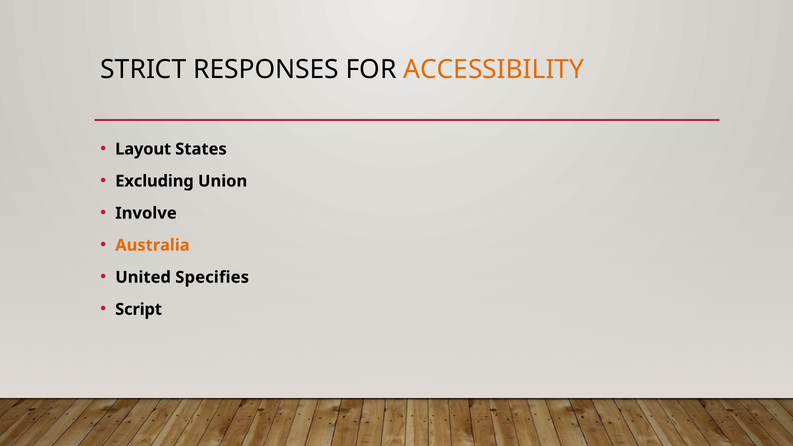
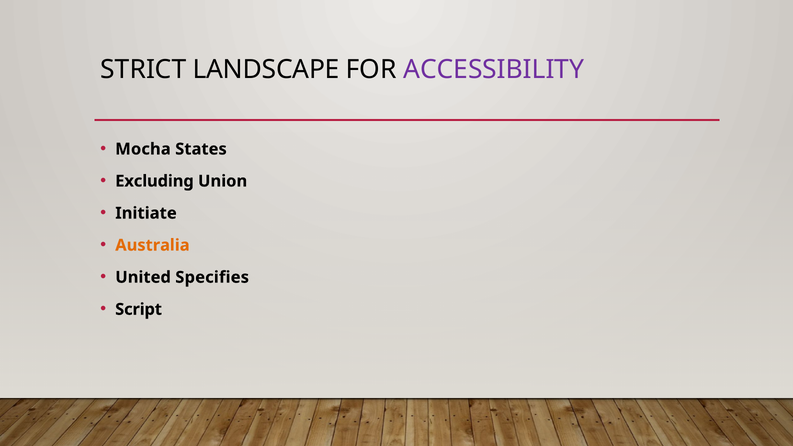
RESPONSES: RESPONSES -> LANDSCAPE
ACCESSIBILITY colour: orange -> purple
Layout: Layout -> Mocha
Involve: Involve -> Initiate
